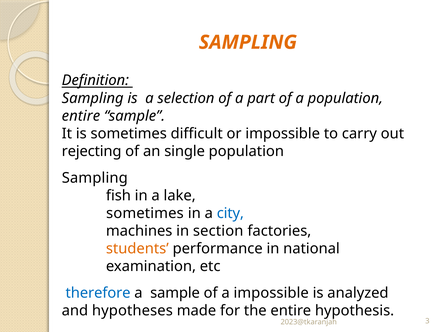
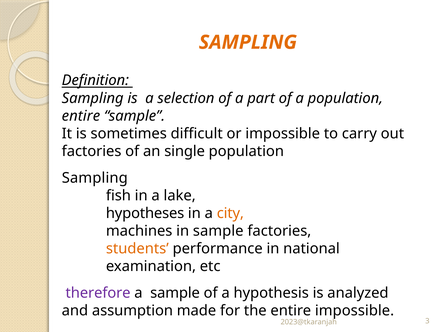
rejecting at (92, 151): rejecting -> factories
sometimes at (145, 213): sometimes -> hypotheses
city colour: blue -> orange
in section: section -> sample
therefore colour: blue -> purple
a impossible: impossible -> hypothesis
hypotheses: hypotheses -> assumption
entire hypothesis: hypothesis -> impossible
